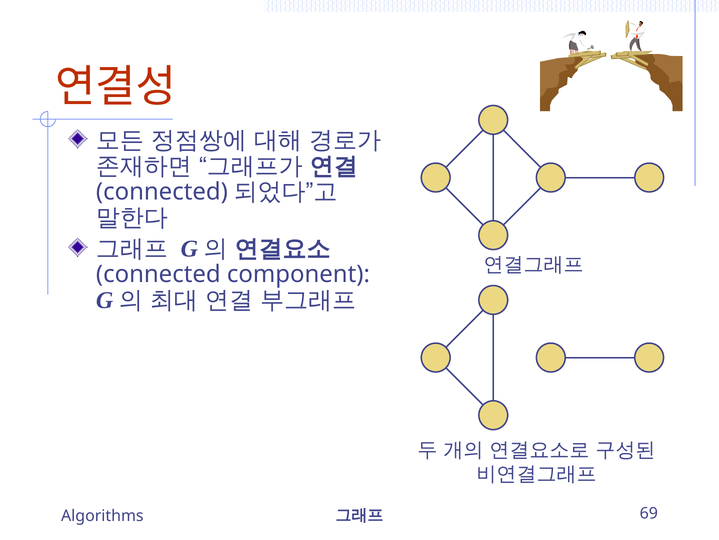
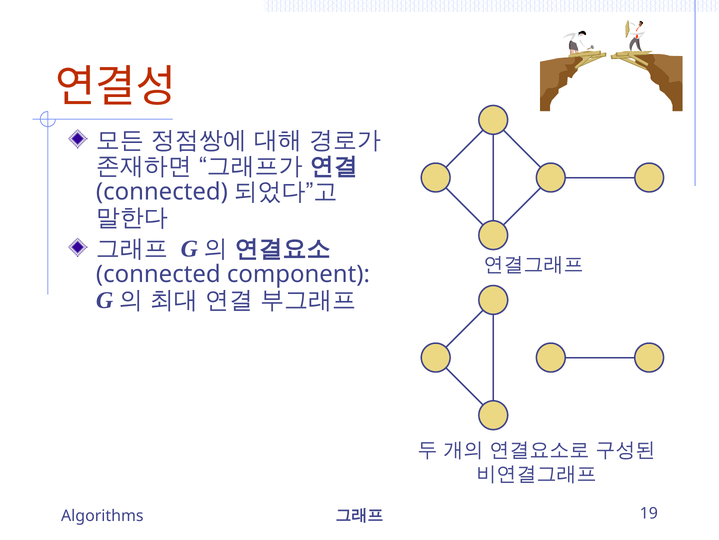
69: 69 -> 19
